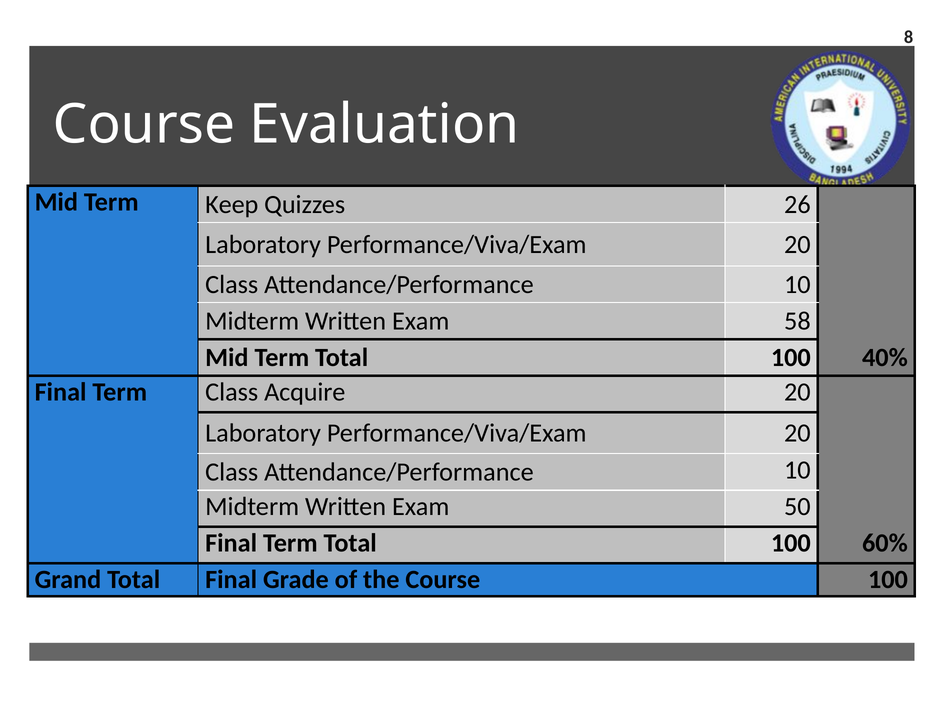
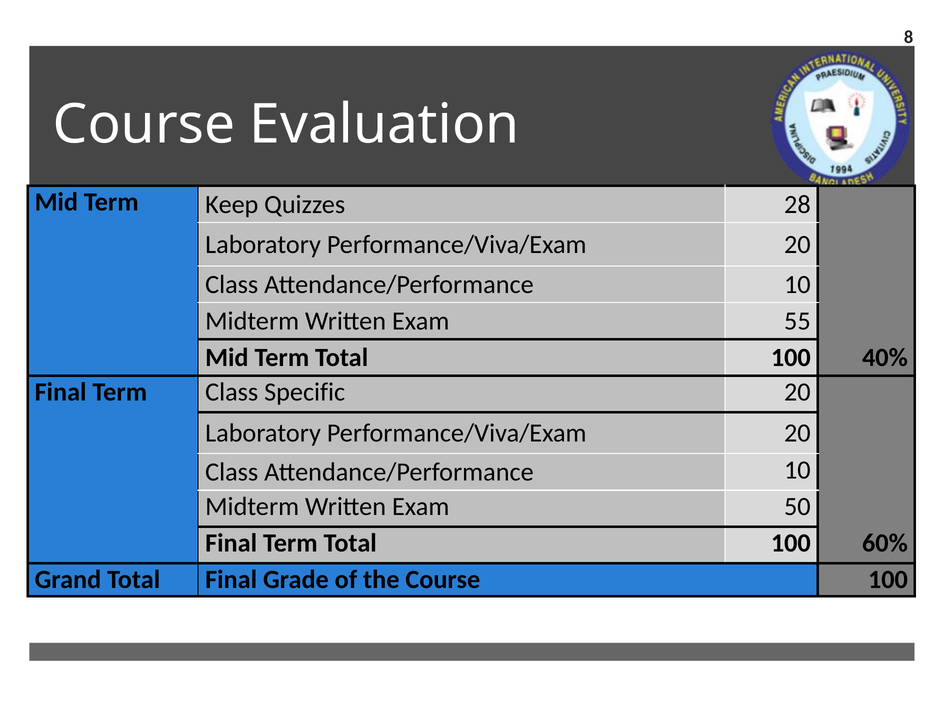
26: 26 -> 28
58: 58 -> 55
Acquire: Acquire -> Specific
